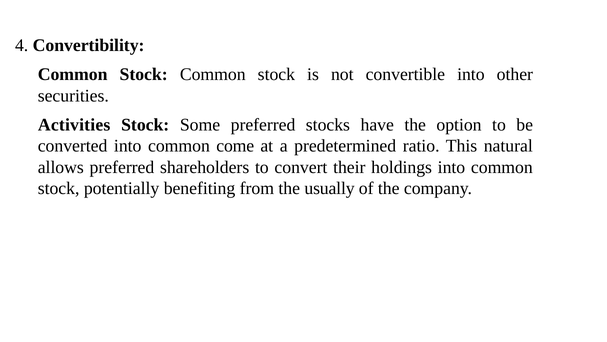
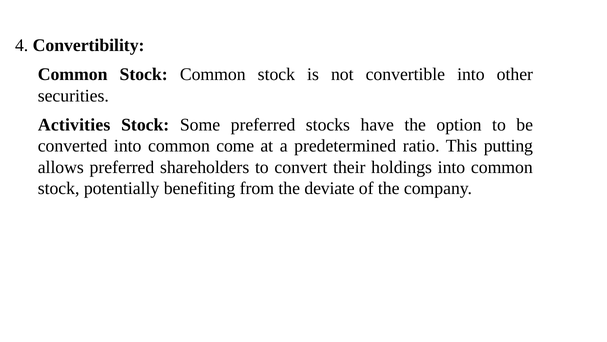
natural: natural -> putting
usually: usually -> deviate
